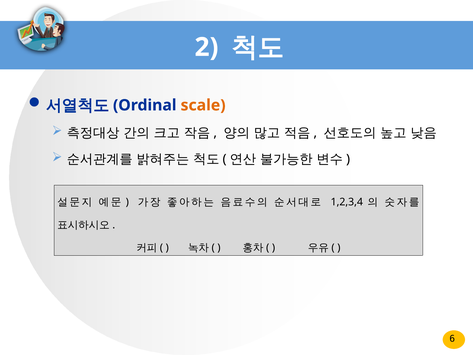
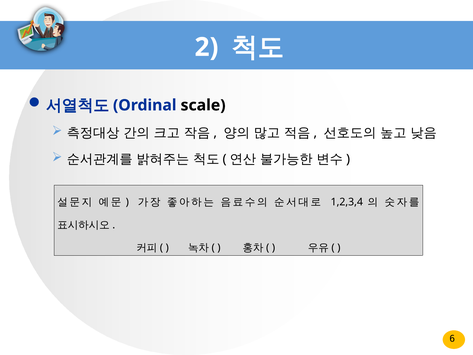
scale colour: orange -> black
